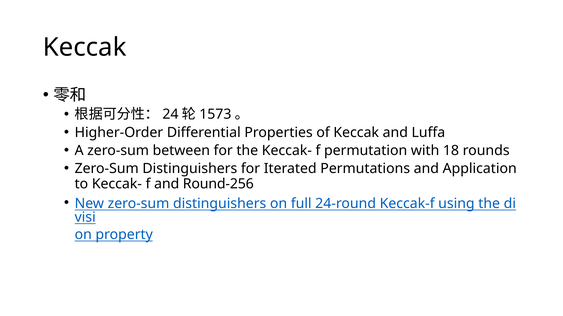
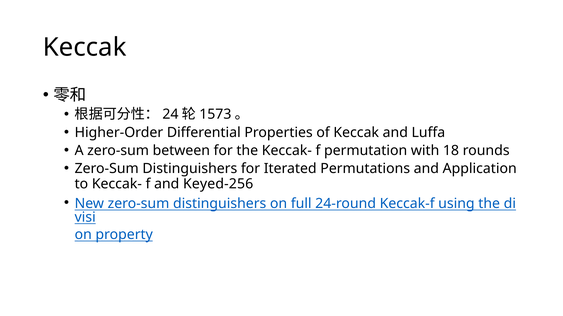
Round-256: Round-256 -> Keyed-256
